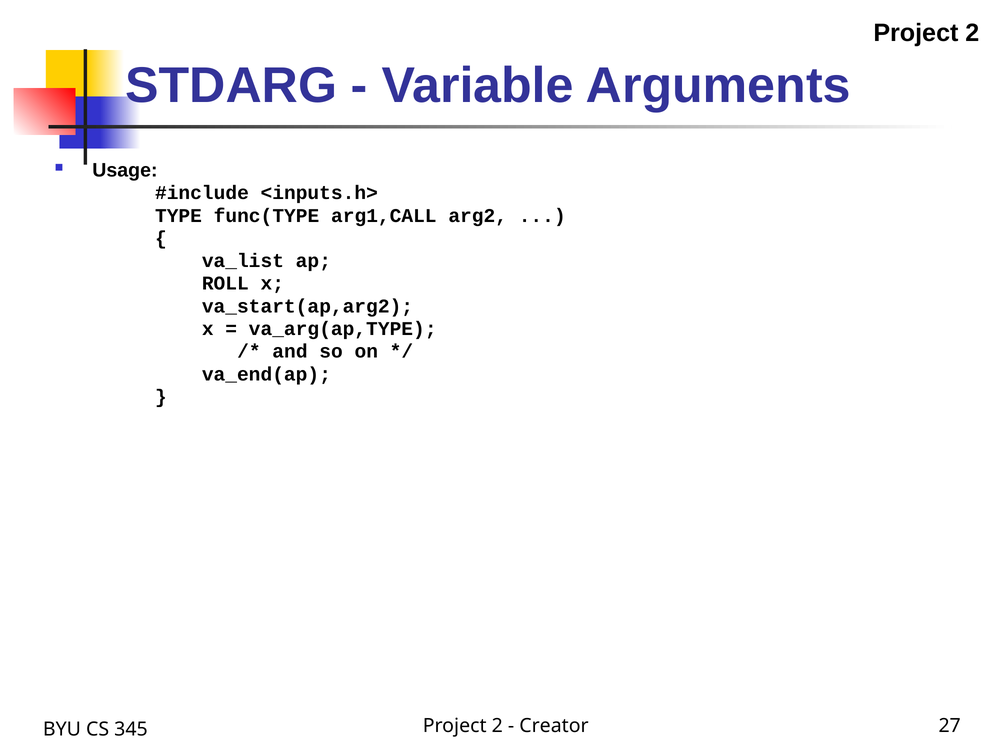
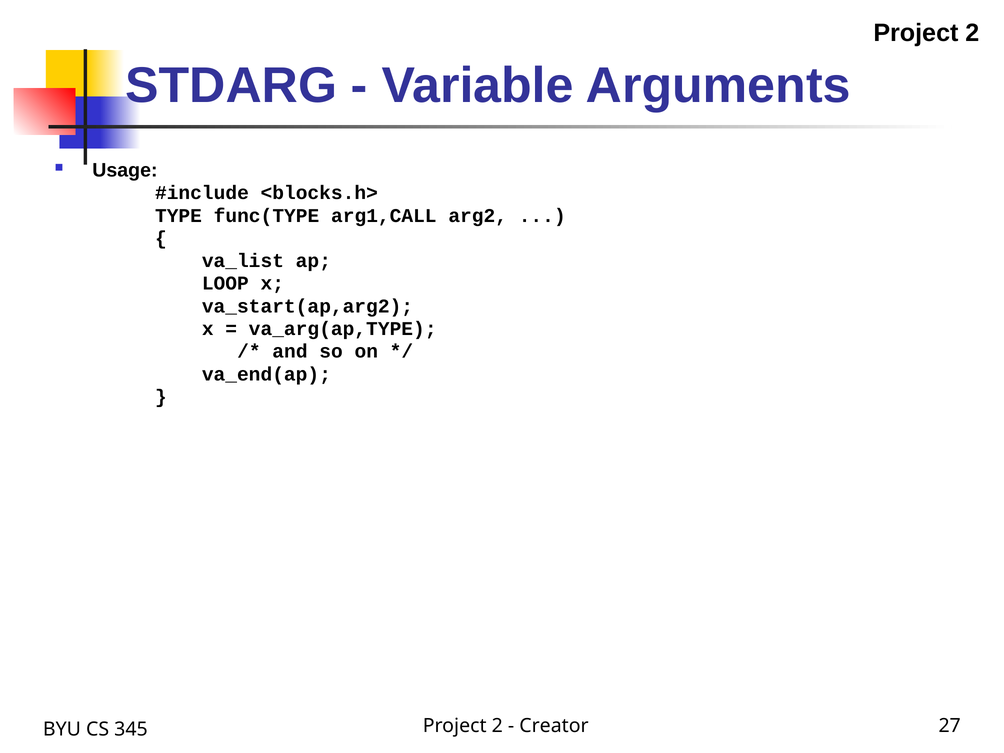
<inputs.h>: <inputs.h> -> <blocks.h>
ROLL: ROLL -> LOOP
